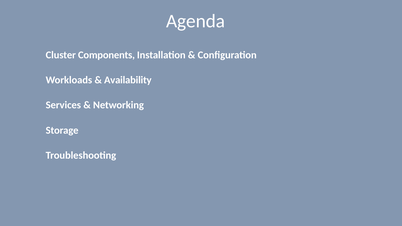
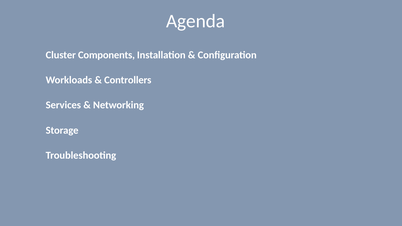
Availability: Availability -> Controllers
